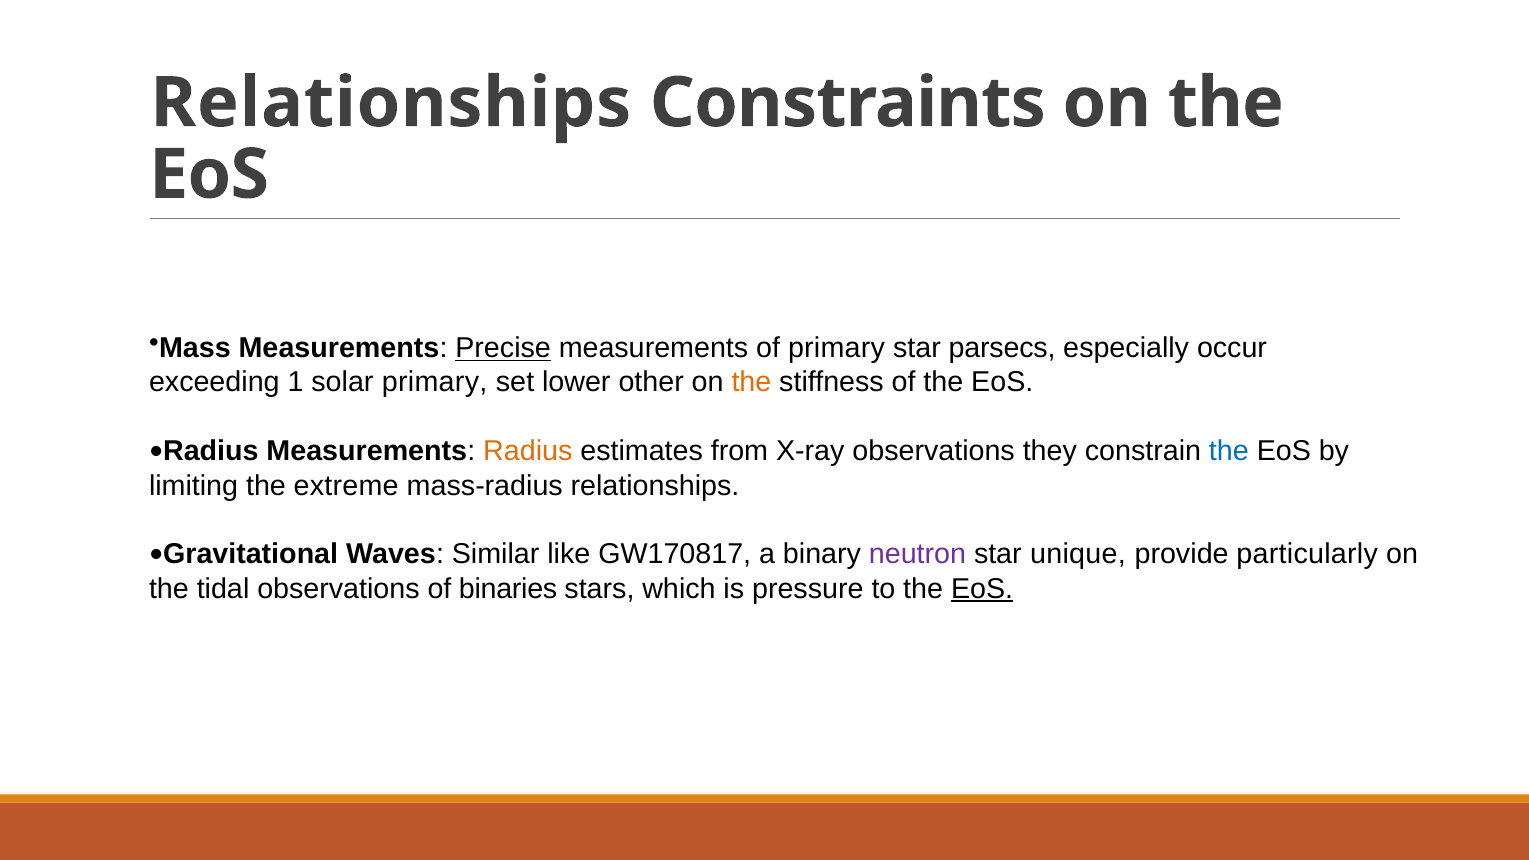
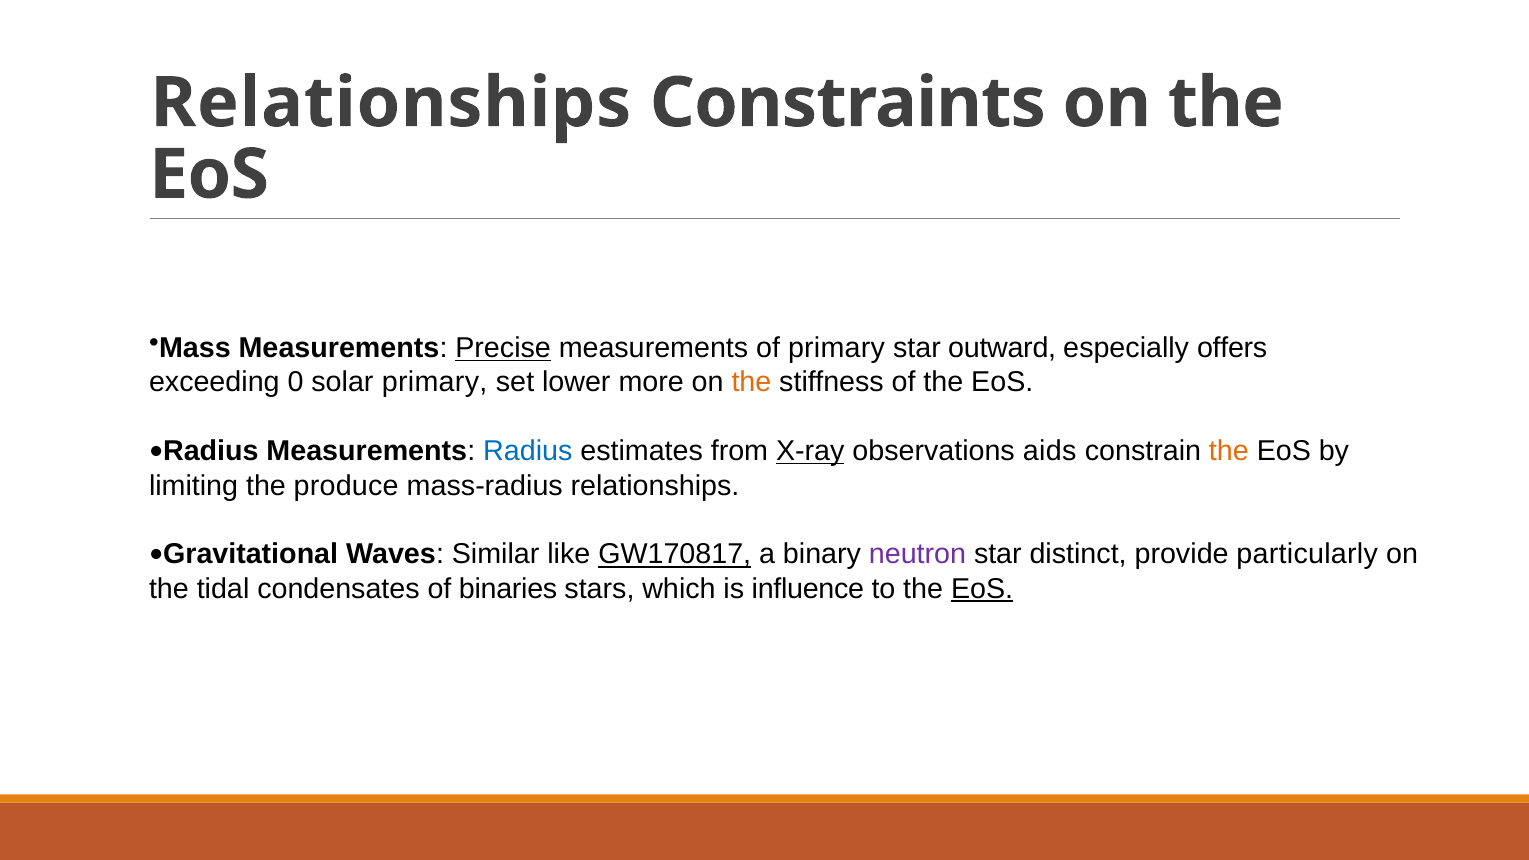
parsecs: parsecs -> outward
occur: occur -> offers
1: 1 -> 0
other: other -> more
Radius at (528, 451) colour: orange -> blue
X-ray underline: none -> present
they: they -> aids
the at (1229, 451) colour: blue -> orange
extreme: extreme -> produce
GW170817 underline: none -> present
unique: unique -> distinct
tidal observations: observations -> condensates
pressure: pressure -> influence
